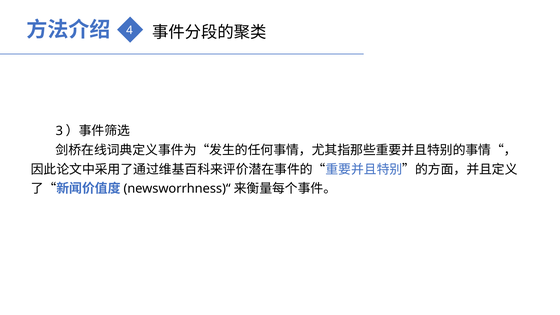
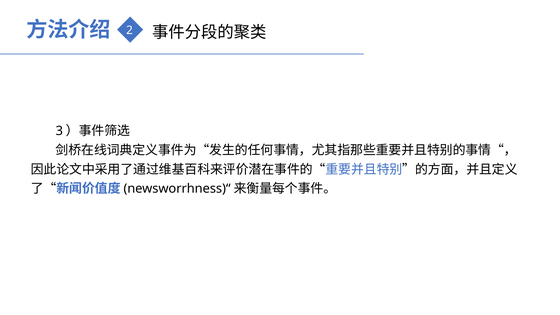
4: 4 -> 2
